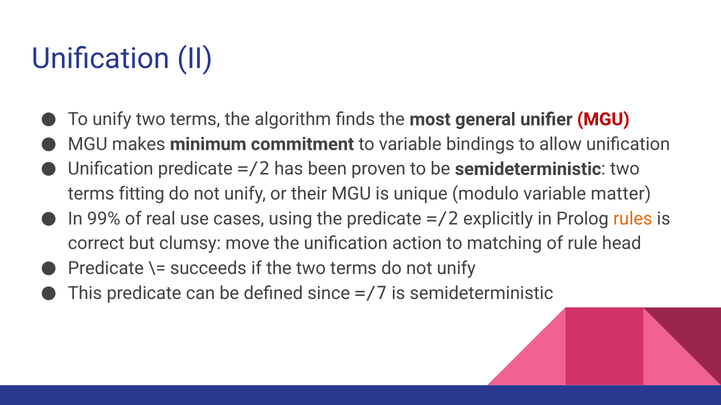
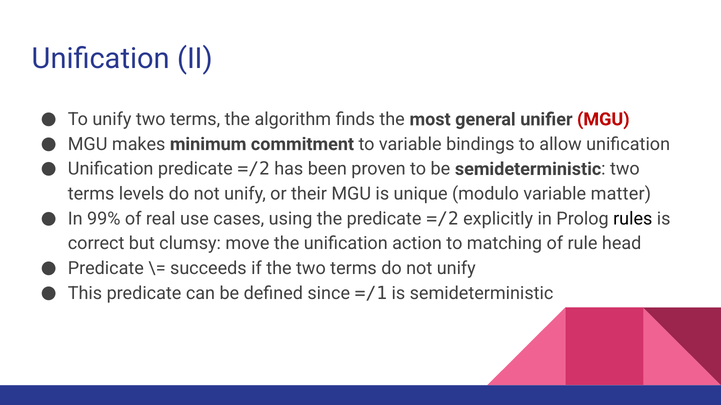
fitting: fitting -> levels
rules colour: orange -> black
=/7: =/7 -> =/1
